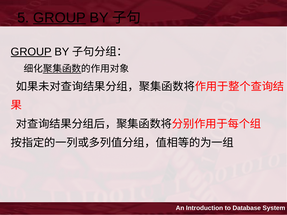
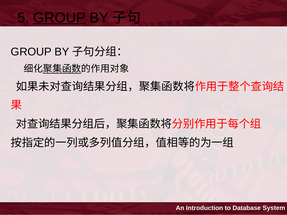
GROUP at (31, 52) underline: present -> none
